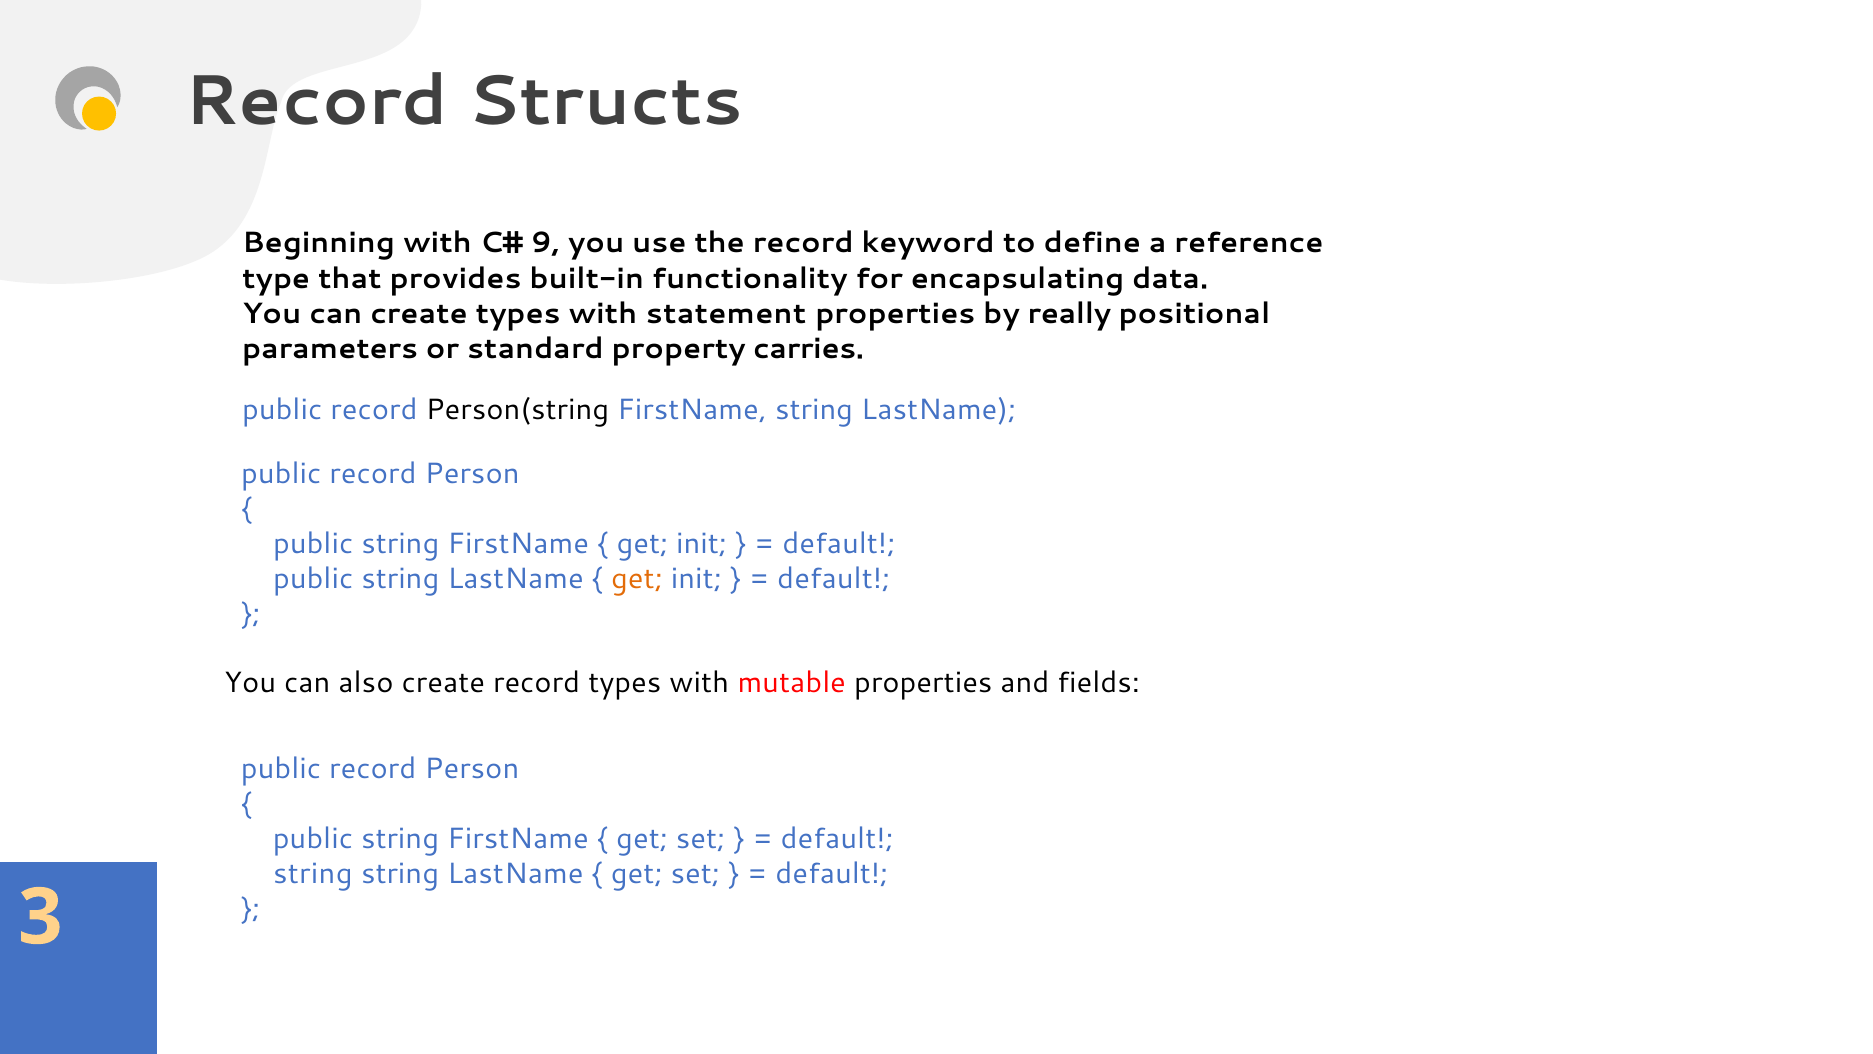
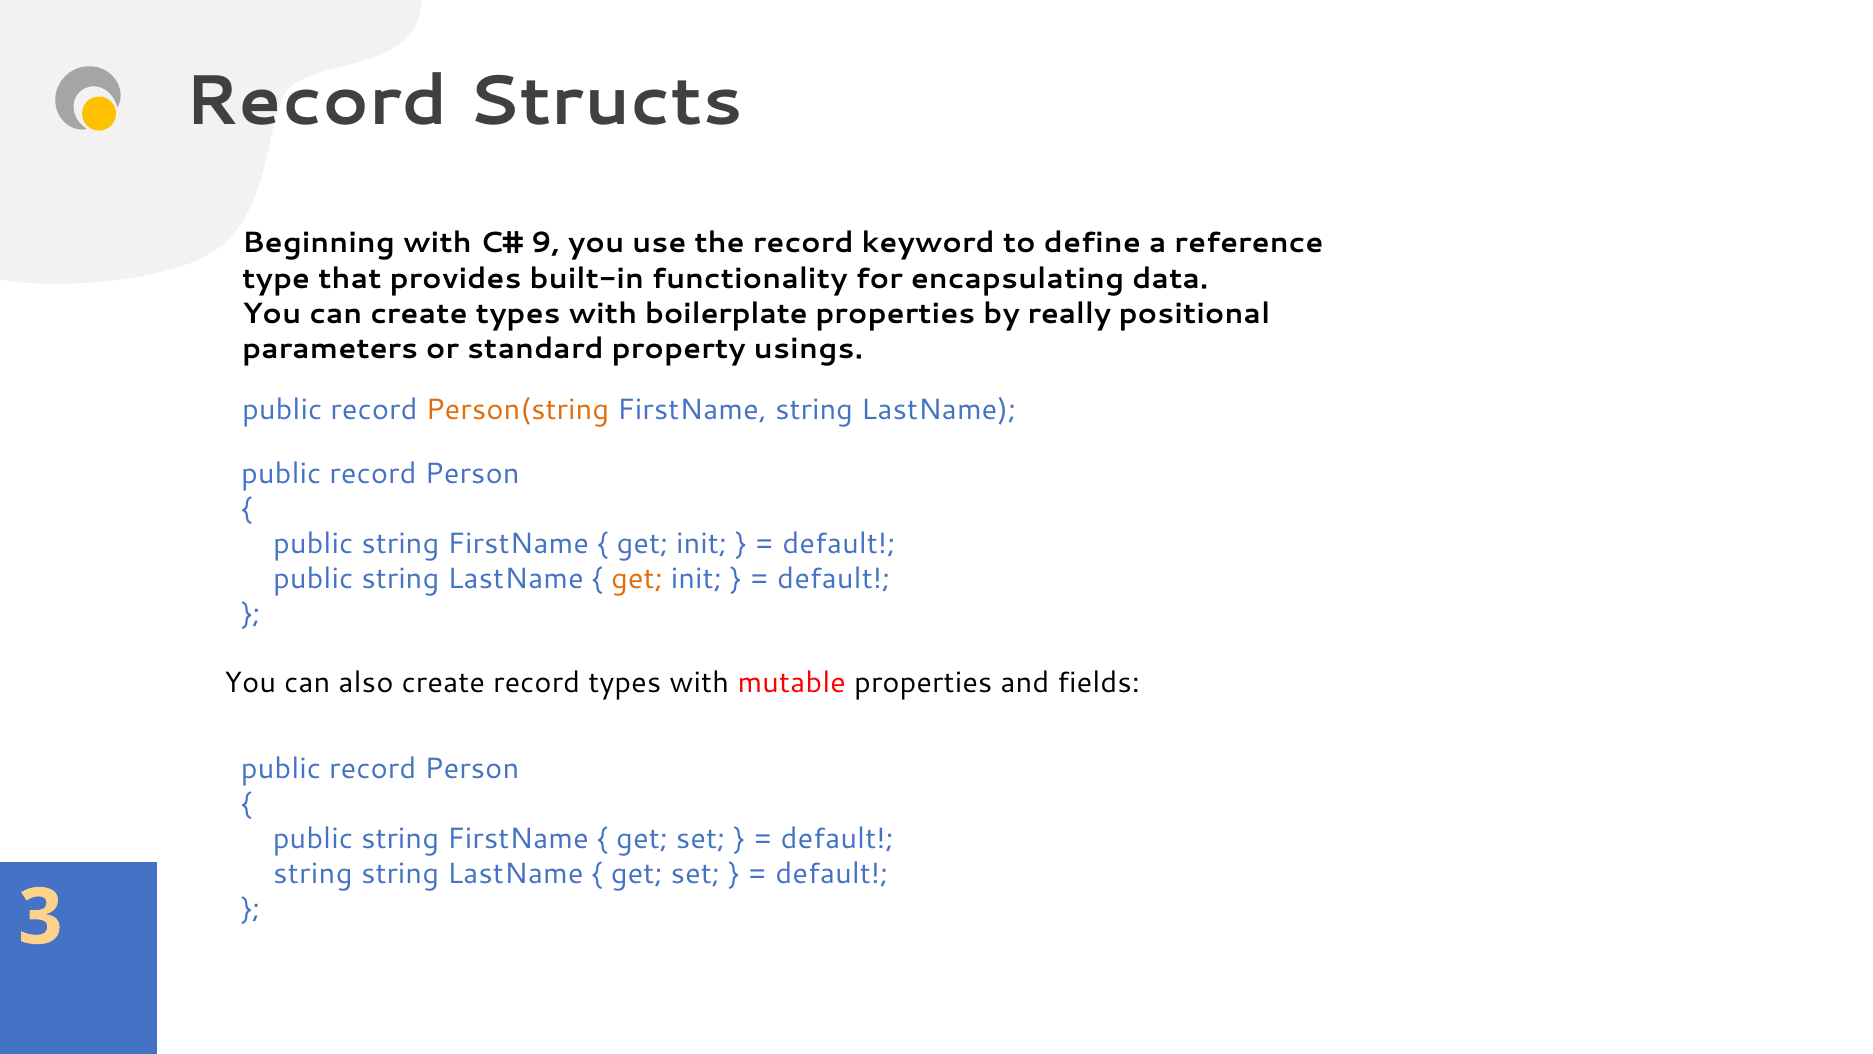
statement: statement -> boilerplate
carries: carries -> usings
Person(string colour: black -> orange
